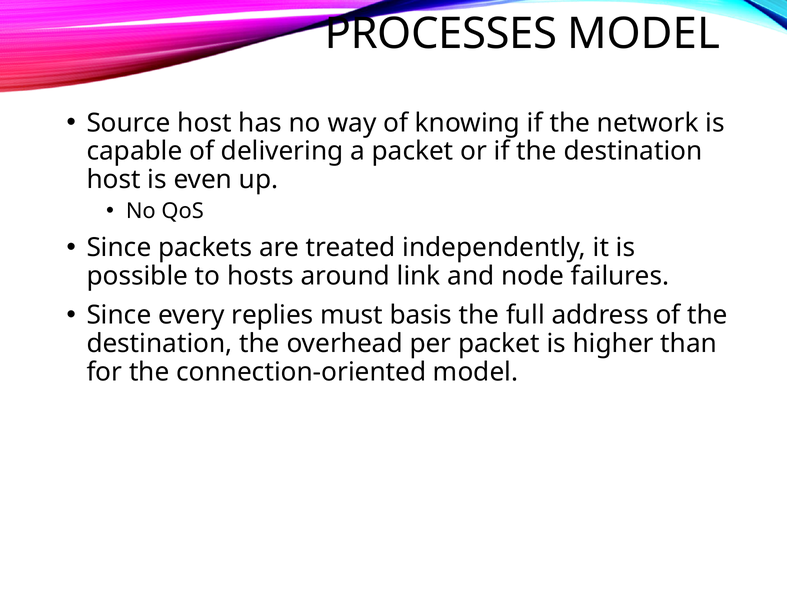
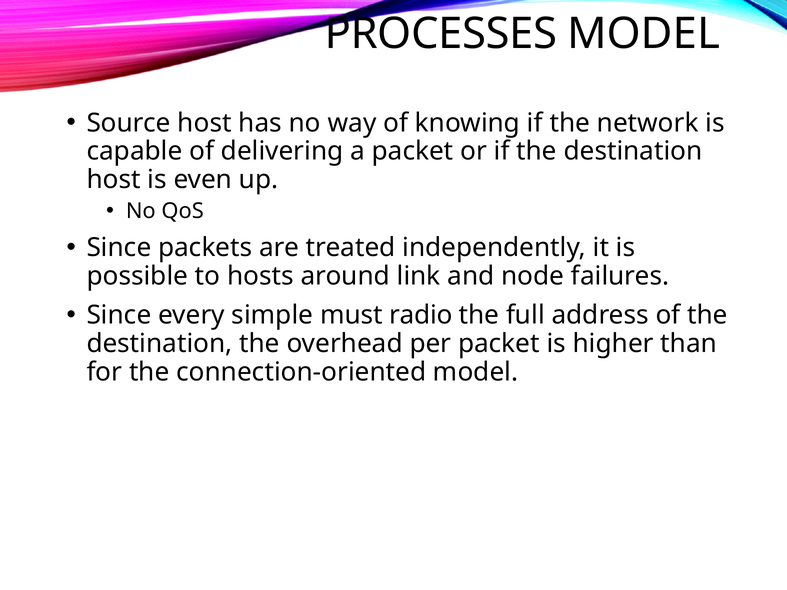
replies: replies -> simple
basis: basis -> radio
